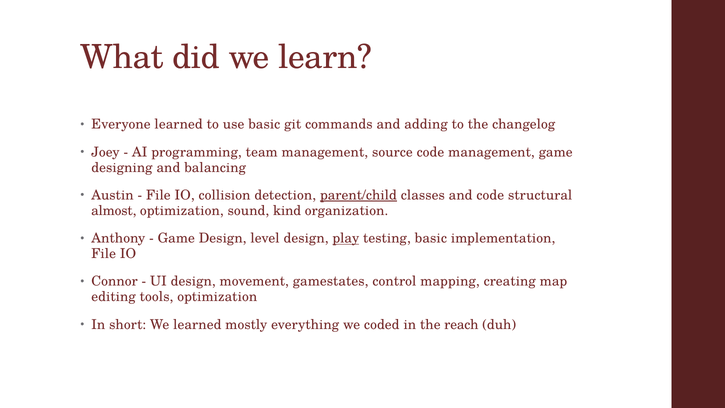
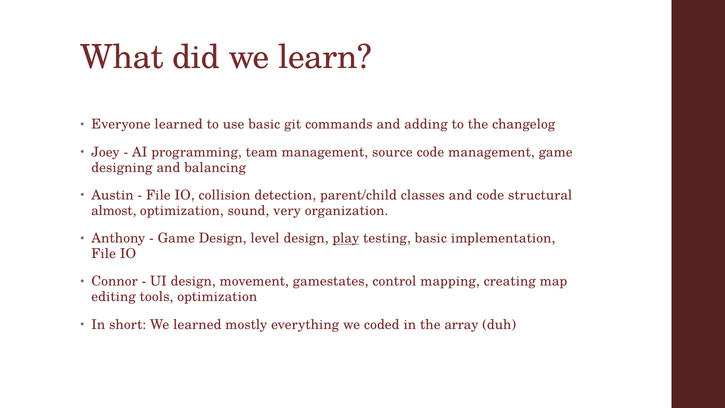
parent/child underline: present -> none
kind: kind -> very
reach: reach -> array
